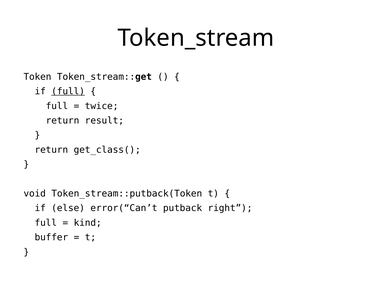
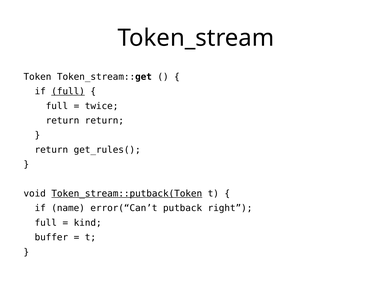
return result: result -> return
get_class(: get_class( -> get_rules(
Token_stream::putback(Token underline: none -> present
else: else -> name
